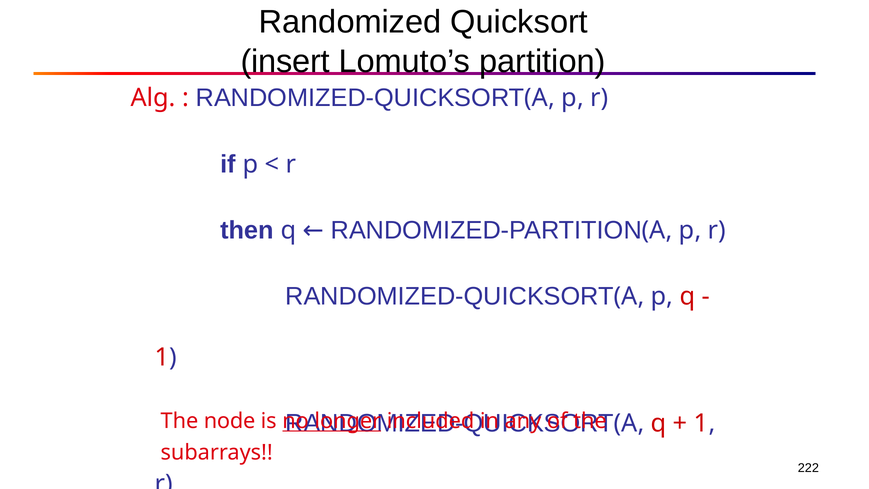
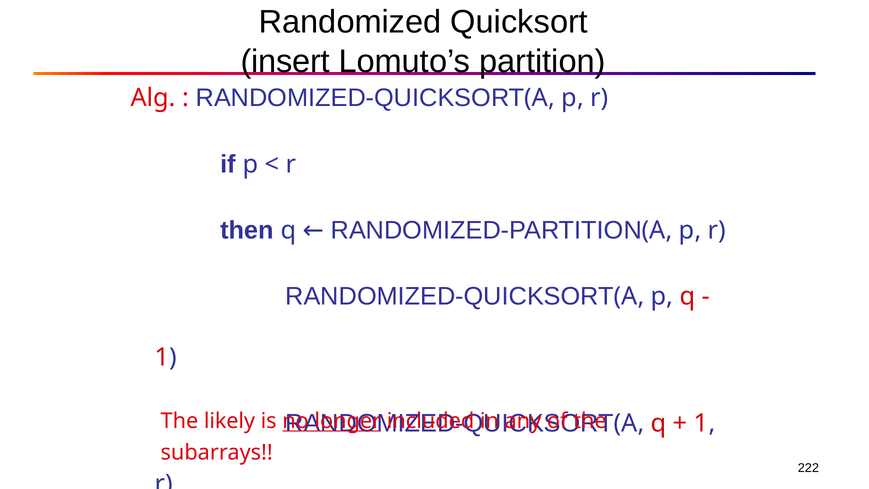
node: node -> likely
